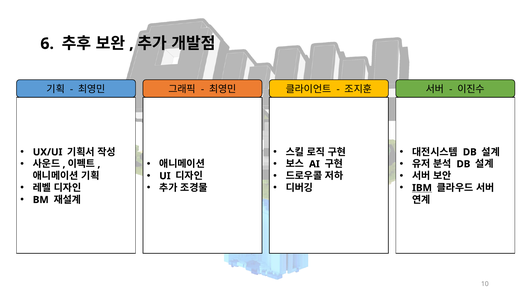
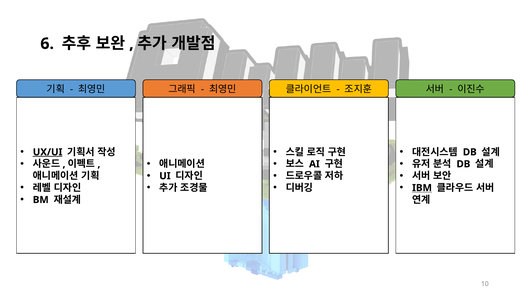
UX/UI underline: none -> present
